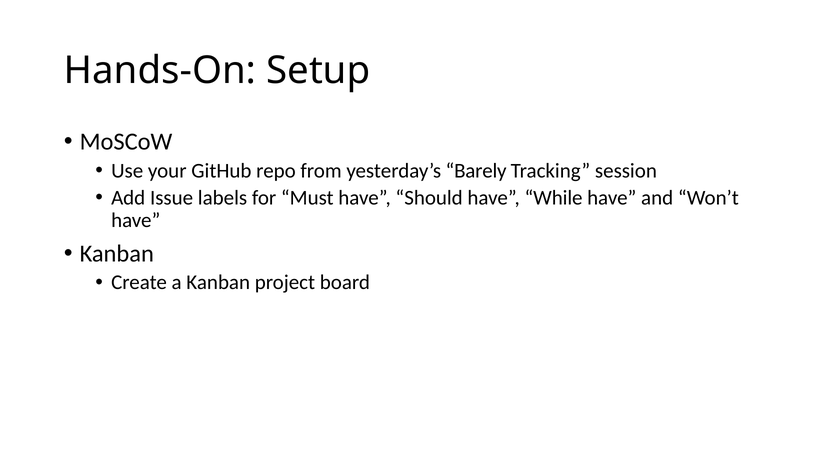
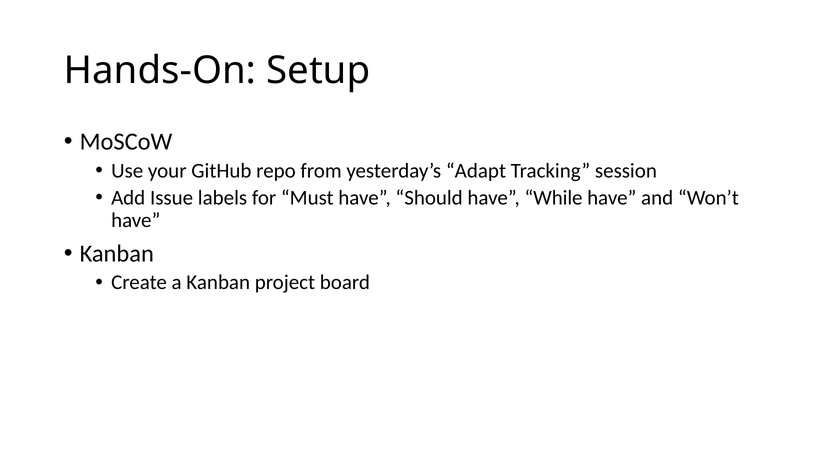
Barely: Barely -> Adapt
